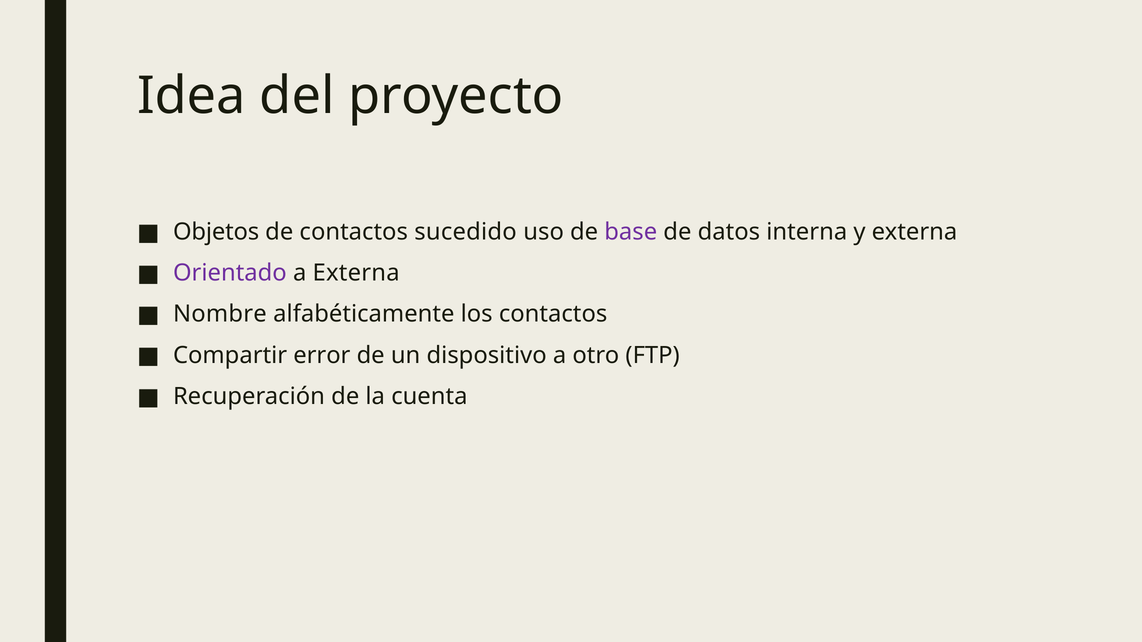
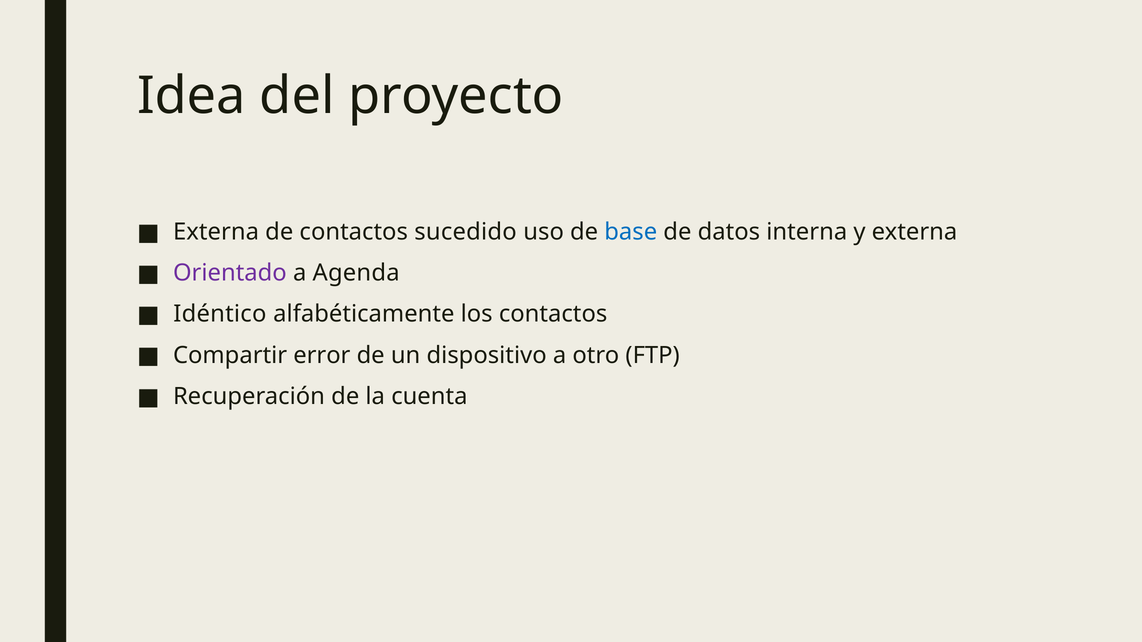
Objetos at (216, 232): Objetos -> Externa
base colour: purple -> blue
a Externa: Externa -> Agenda
Nombre: Nombre -> Idéntico
